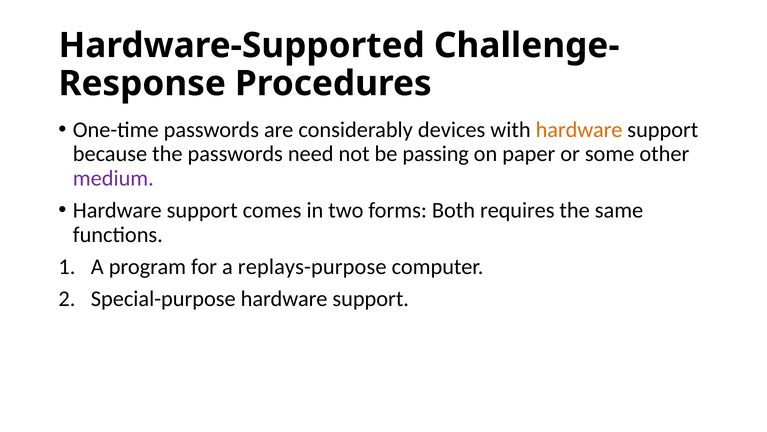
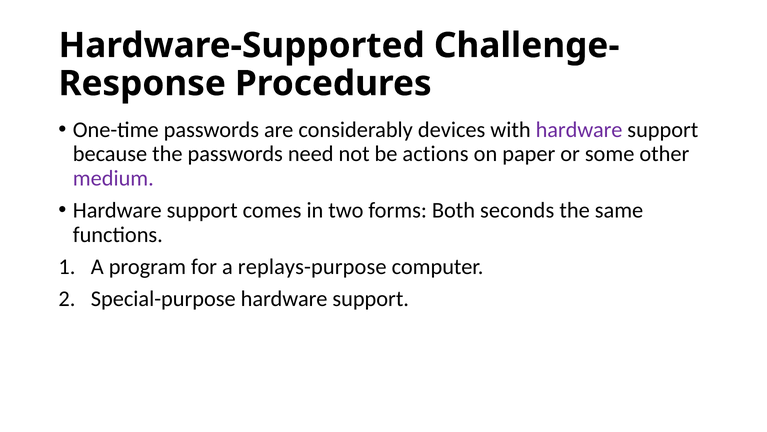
hardware at (579, 130) colour: orange -> purple
passing: passing -> actions
requires: requires -> seconds
